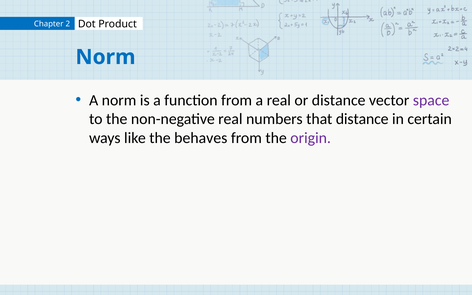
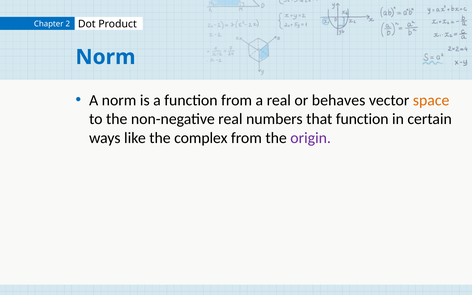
or distance: distance -> behaves
space colour: purple -> orange
that distance: distance -> function
behaves: behaves -> complex
